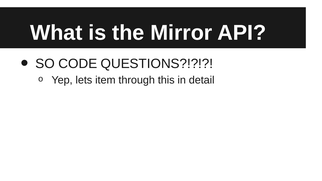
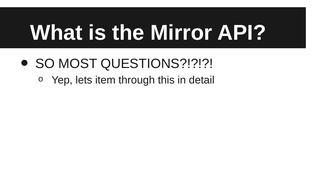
CODE: CODE -> MOST
